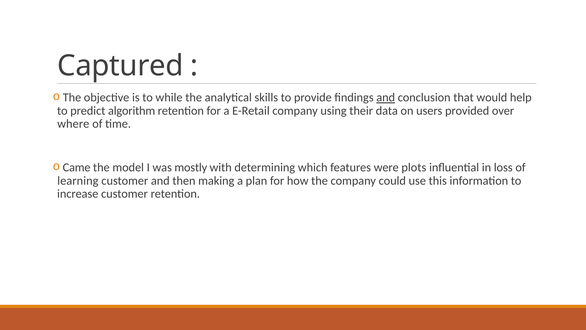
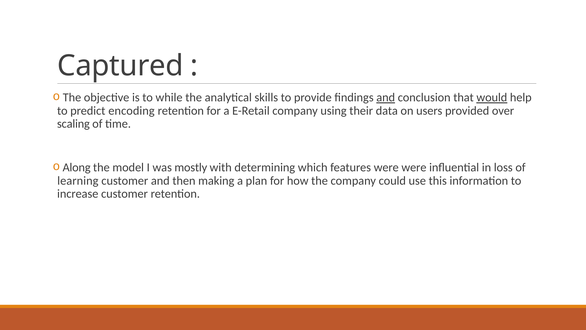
would underline: none -> present
algorithm: algorithm -> encoding
where: where -> scaling
Came: Came -> Along
were plots: plots -> were
